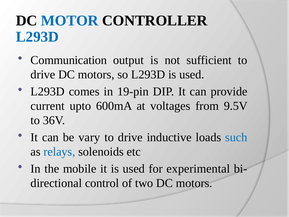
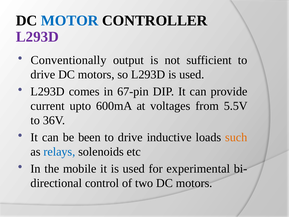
L293D at (37, 37) colour: blue -> purple
Communication: Communication -> Conventionally
19-pin: 19-pin -> 67-pin
9.5V: 9.5V -> 5.5V
vary: vary -> been
such colour: blue -> orange
